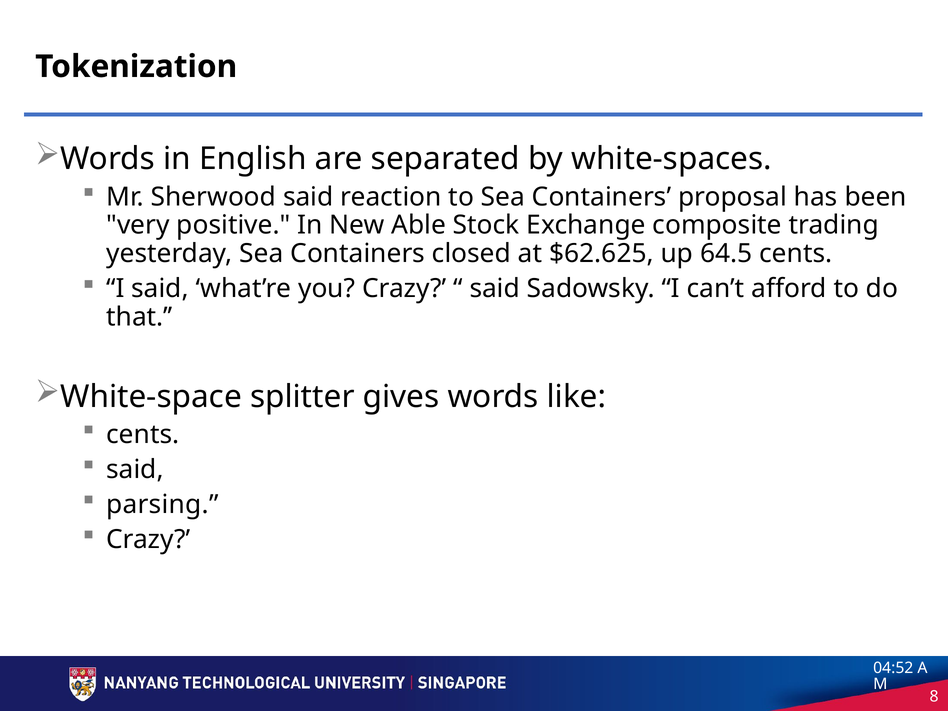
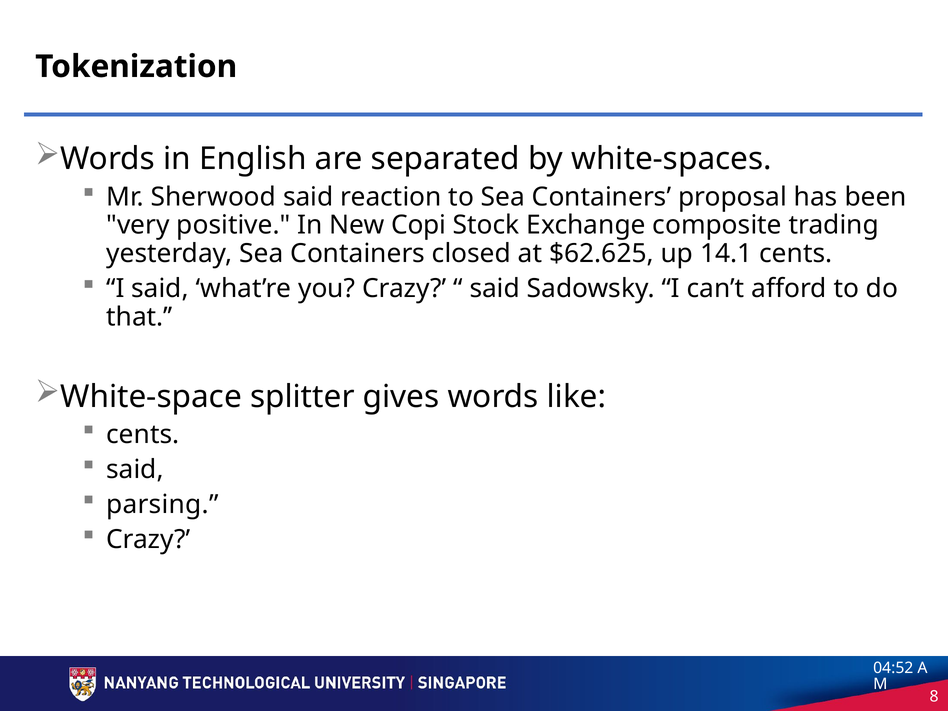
Able: Able -> Copi
64.5: 64.5 -> 14.1
